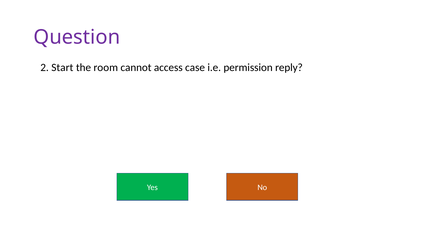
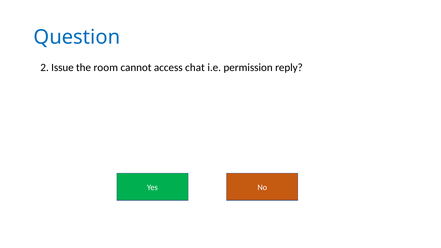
Question colour: purple -> blue
Start: Start -> Issue
case: case -> chat
